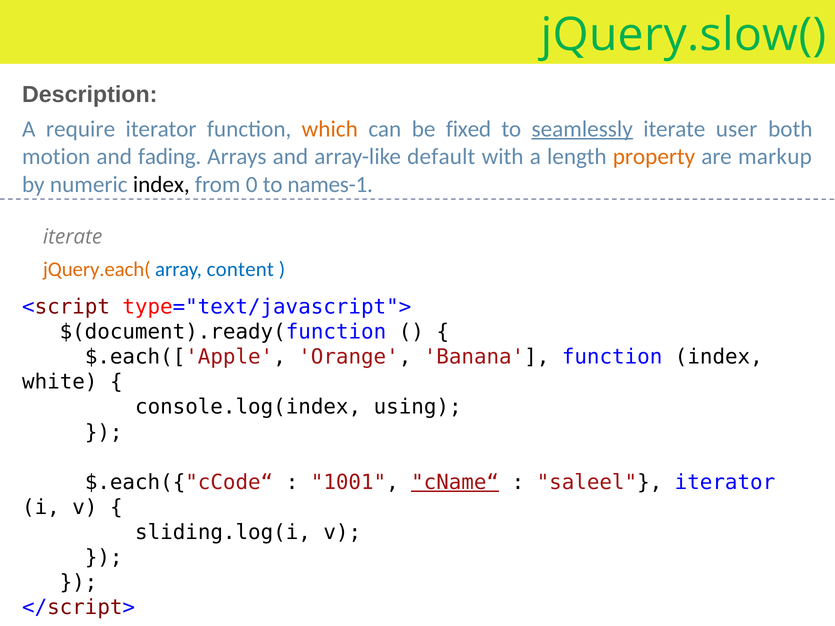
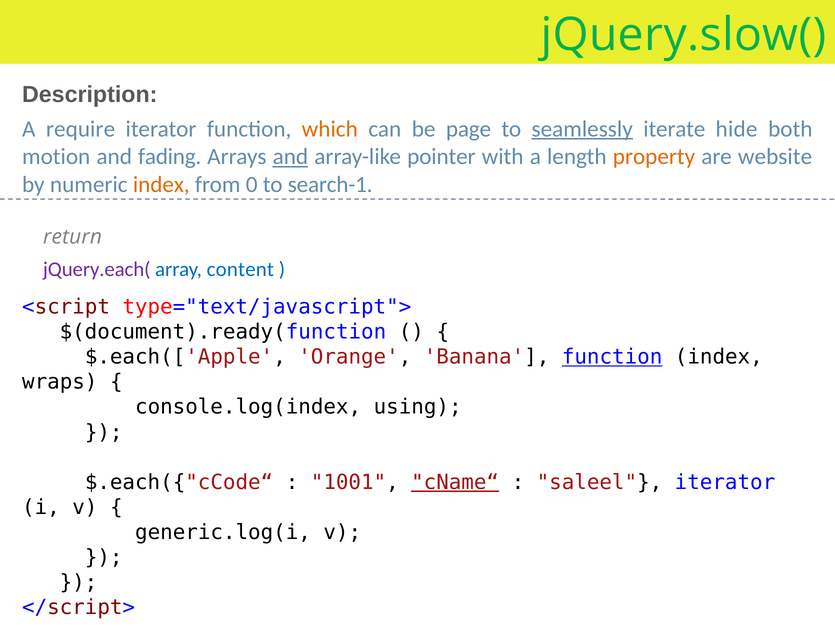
fixed: fixed -> page
user: user -> hide
and at (290, 157) underline: none -> present
default: default -> pointer
markup: markup -> website
index at (161, 185) colour: black -> orange
names-1: names-1 -> search-1
iterate at (73, 237): iterate -> return
jQuery.each( colour: orange -> purple
function at (612, 357) underline: none -> present
white: white -> wraps
sliding.log(i: sliding.log(i -> generic.log(i
